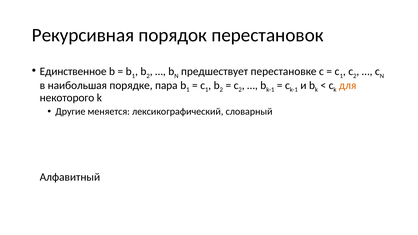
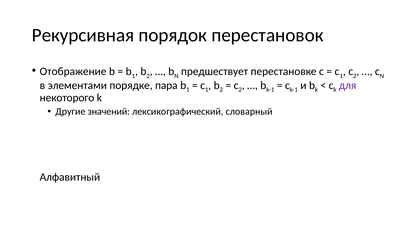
Единственное: Единственное -> Отображение
наибольшая: наибольшая -> элементами
для colour: orange -> purple
меняется: меняется -> значений
